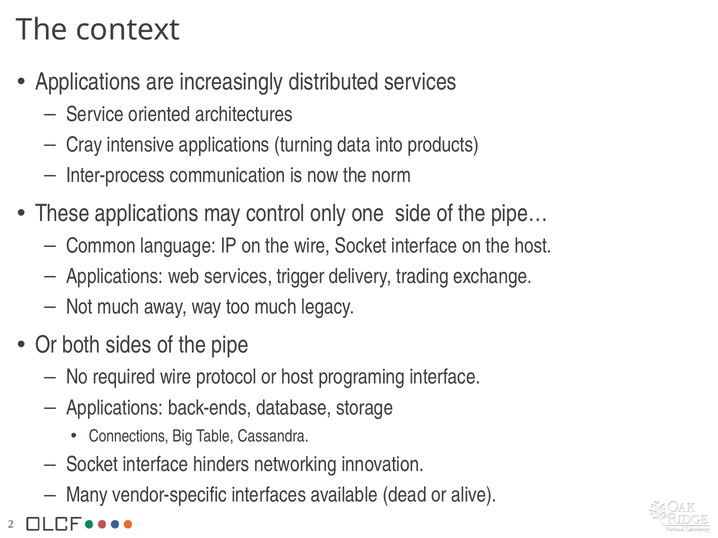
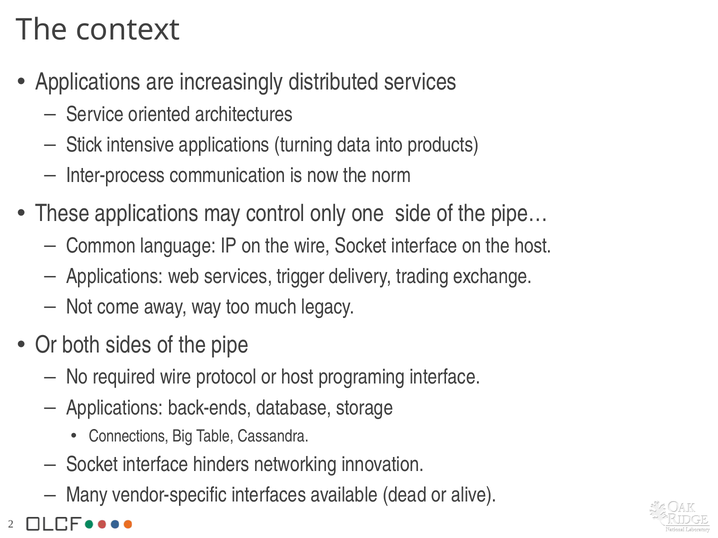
Cray: Cray -> Stick
Not much: much -> come
